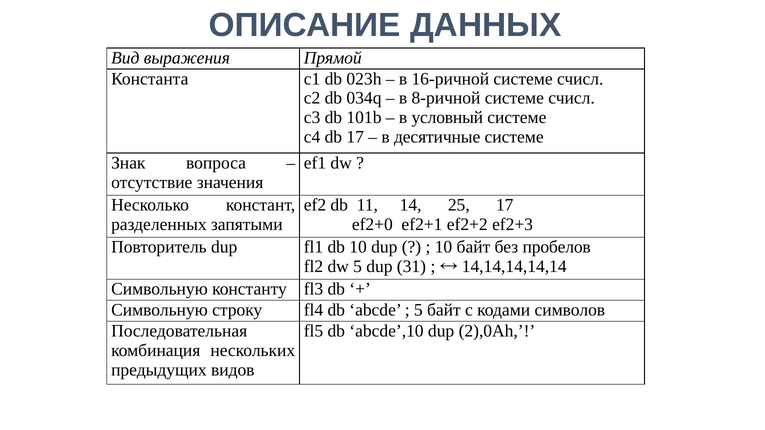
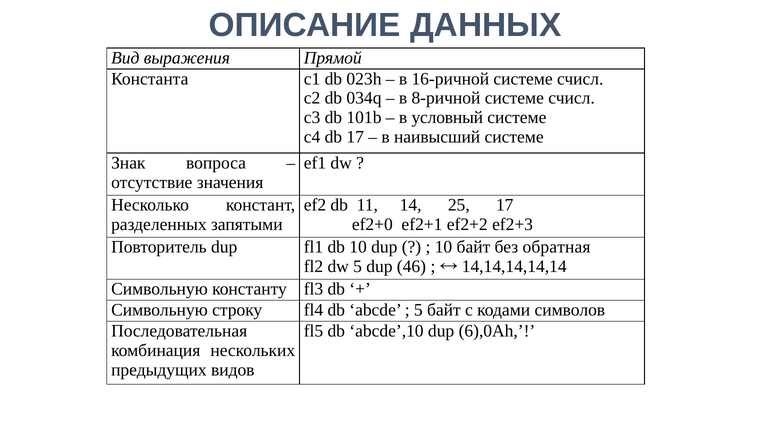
десятичные: десятичные -> наивысший
пробелов: пробелов -> обратная
31: 31 -> 46
2),0Ah: 2),0Ah -> 6),0Ah
